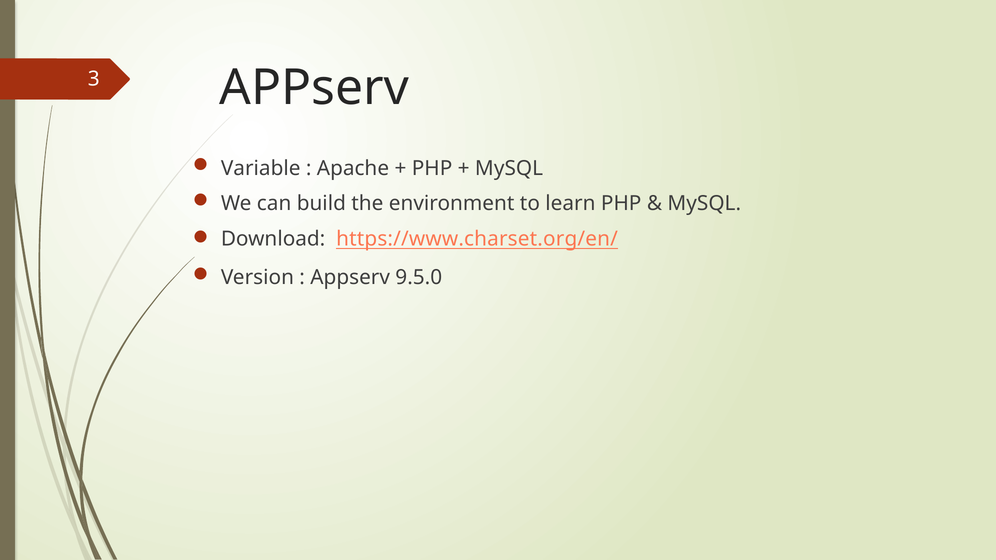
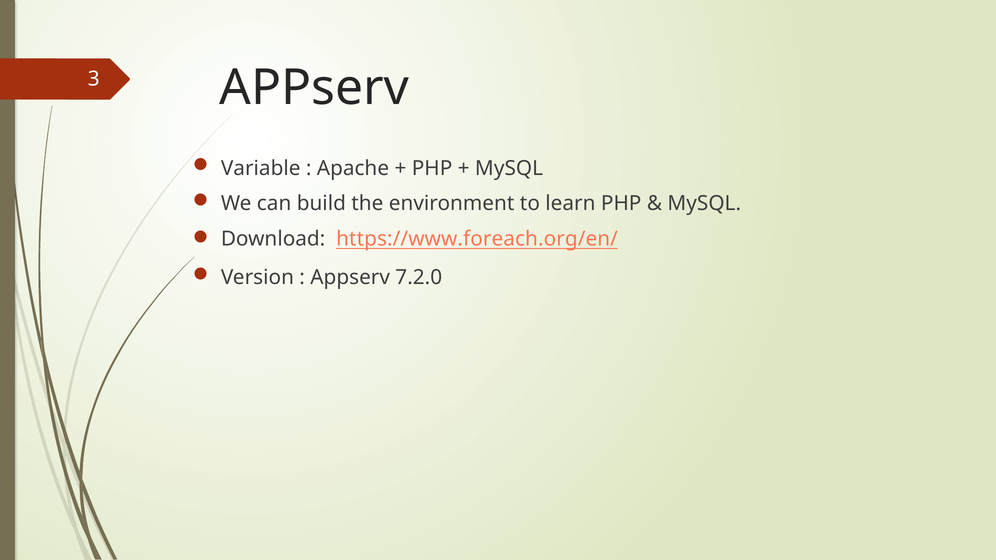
https://www.charset.org/en/: https://www.charset.org/en/ -> https://www.foreach.org/en/
9.5.0: 9.5.0 -> 7.2.0
